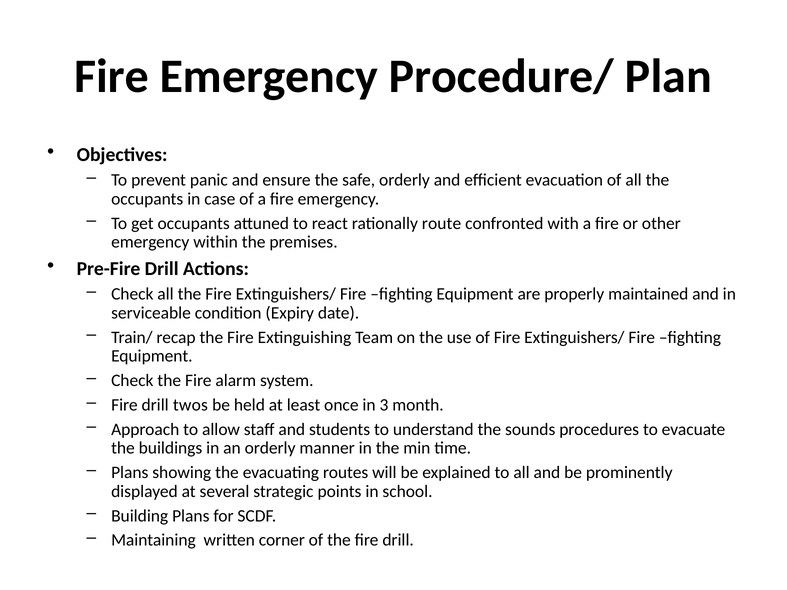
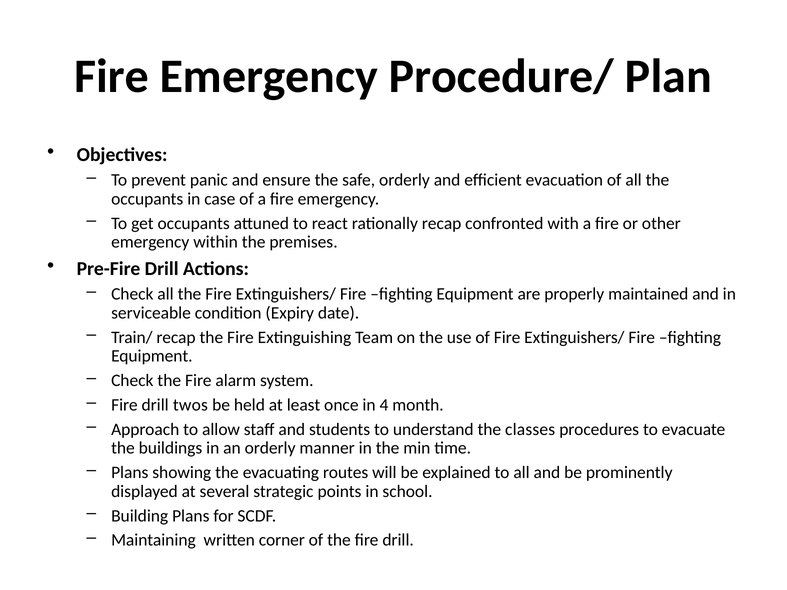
rationally route: route -> recap
3: 3 -> 4
sounds: sounds -> classes
